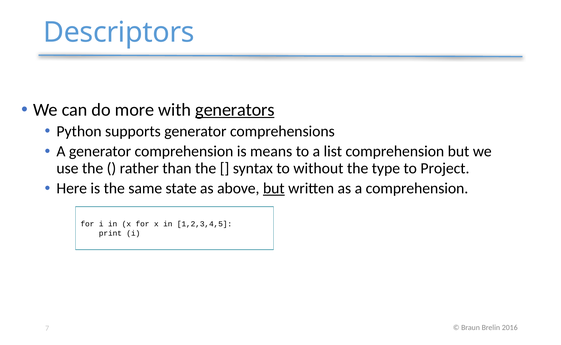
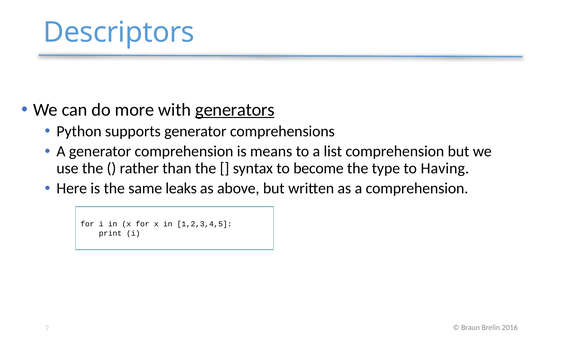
without: without -> become
Project: Project -> Having
state: state -> leaks
but at (274, 188) underline: present -> none
